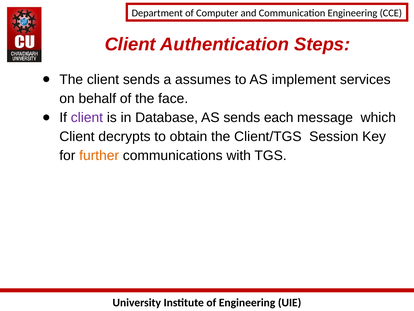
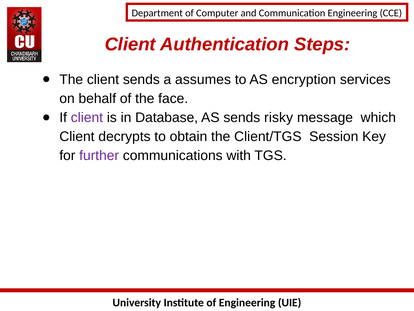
implement: implement -> encryption
each: each -> risky
further colour: orange -> purple
